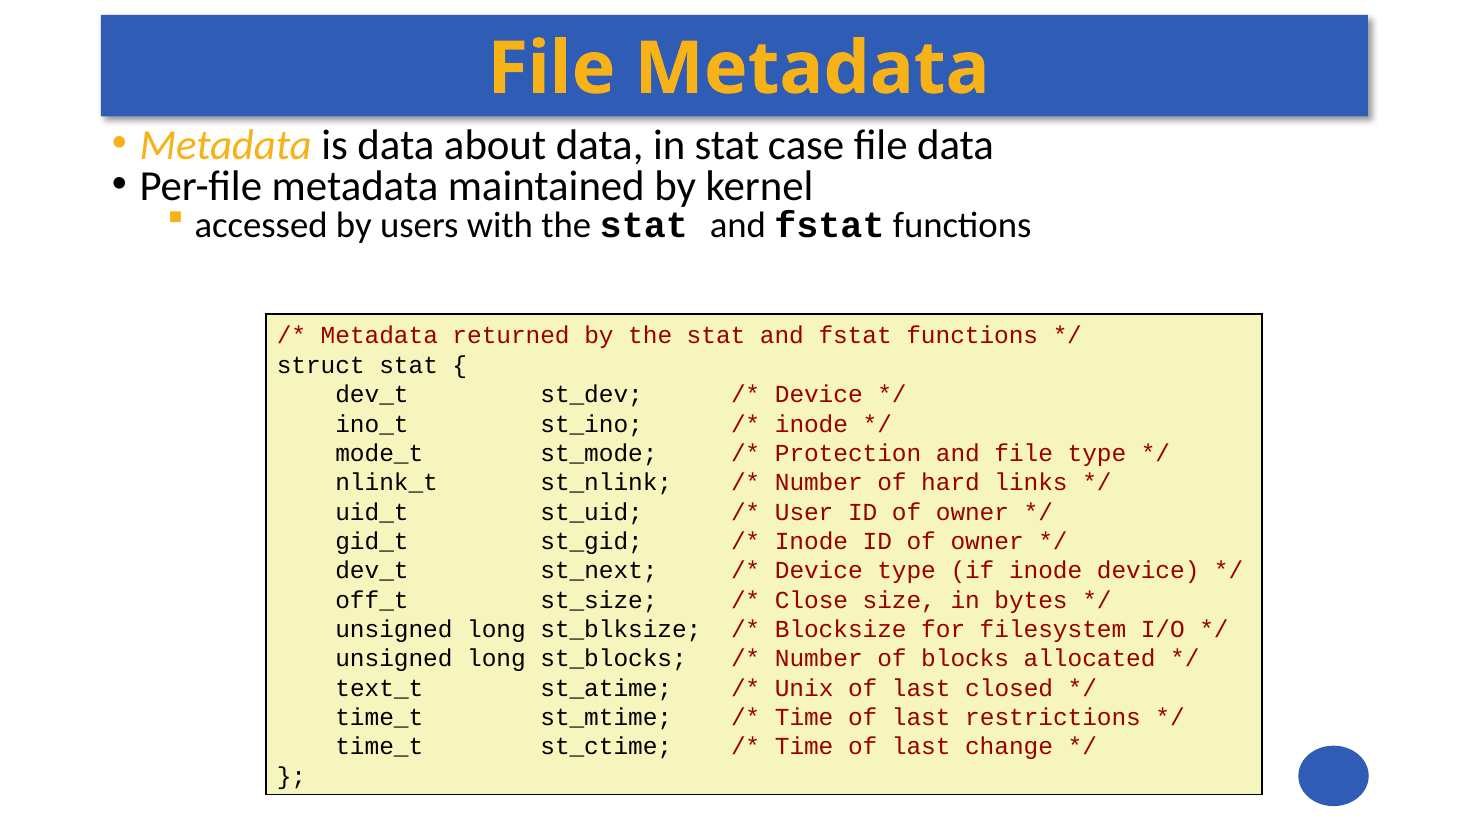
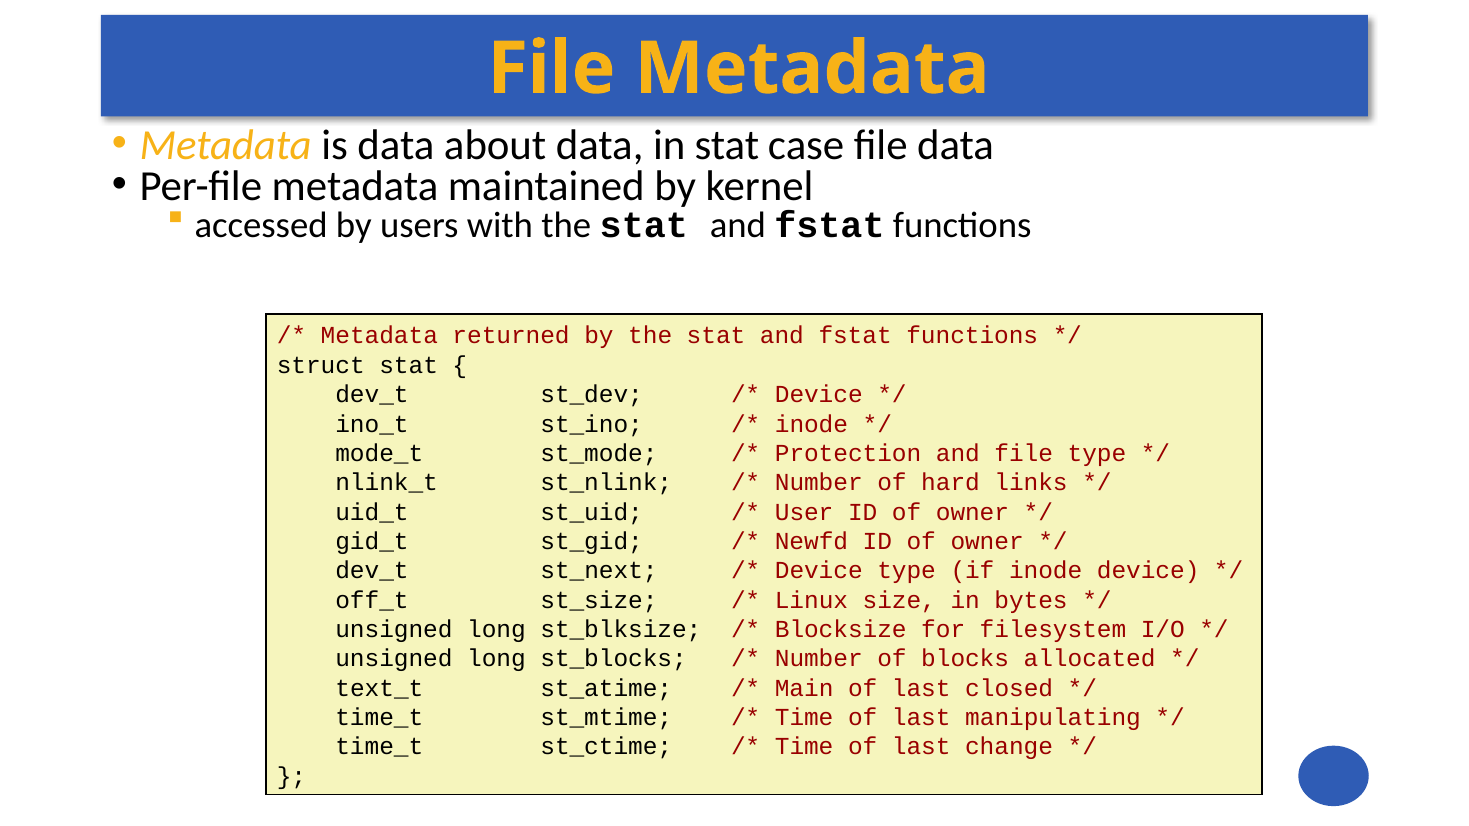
Inode at (811, 542): Inode -> Newfd
Close: Close -> Linux
Unix: Unix -> Main
restrictions: restrictions -> manipulating
